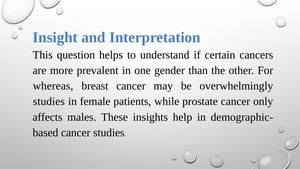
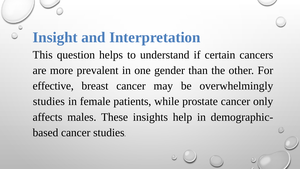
whereas: whereas -> effective
